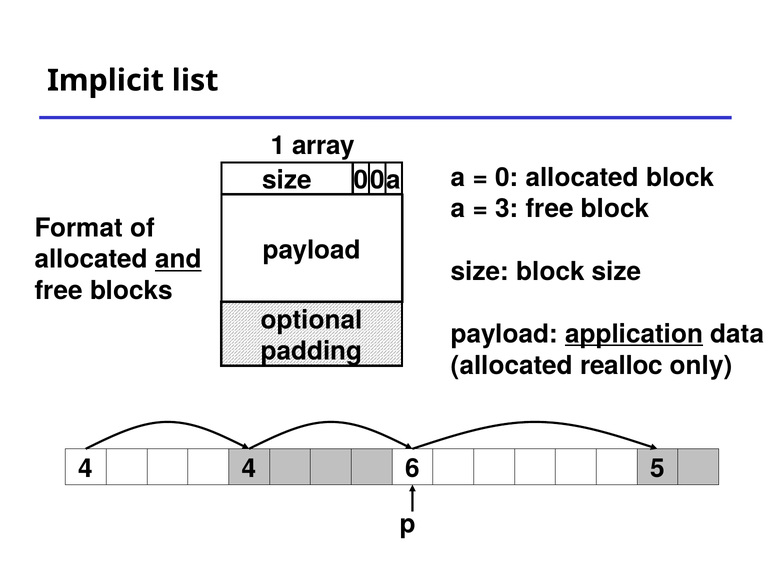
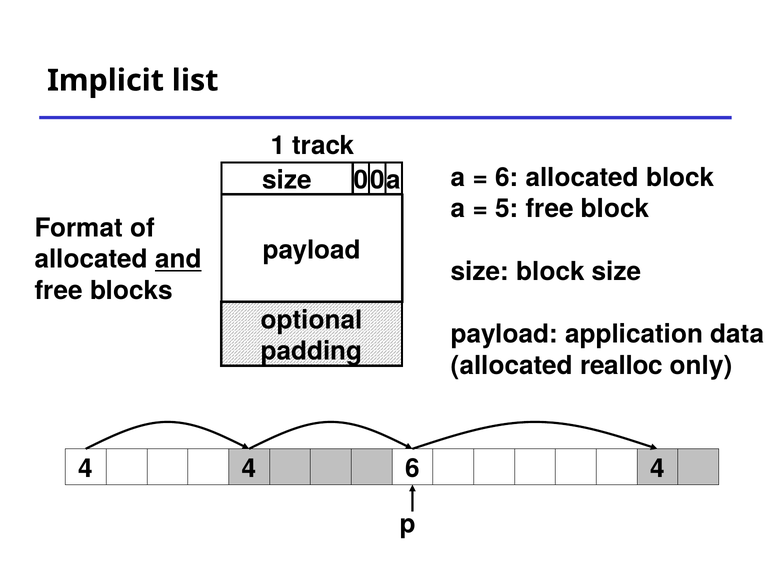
array: array -> track
0 at (507, 177): 0 -> 6
3: 3 -> 5
application underline: present -> none
4 4 5: 5 -> 4
